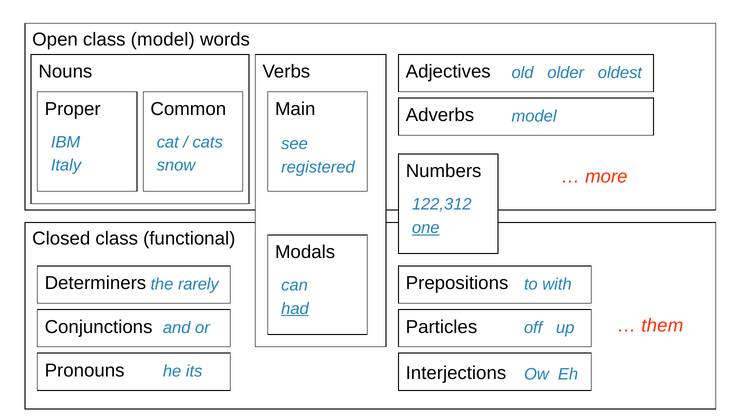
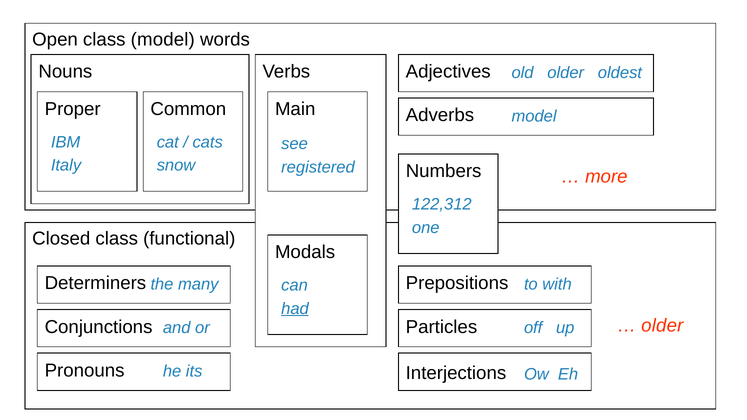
one underline: present -> none
rarely: rarely -> many
them at (662, 326): them -> older
